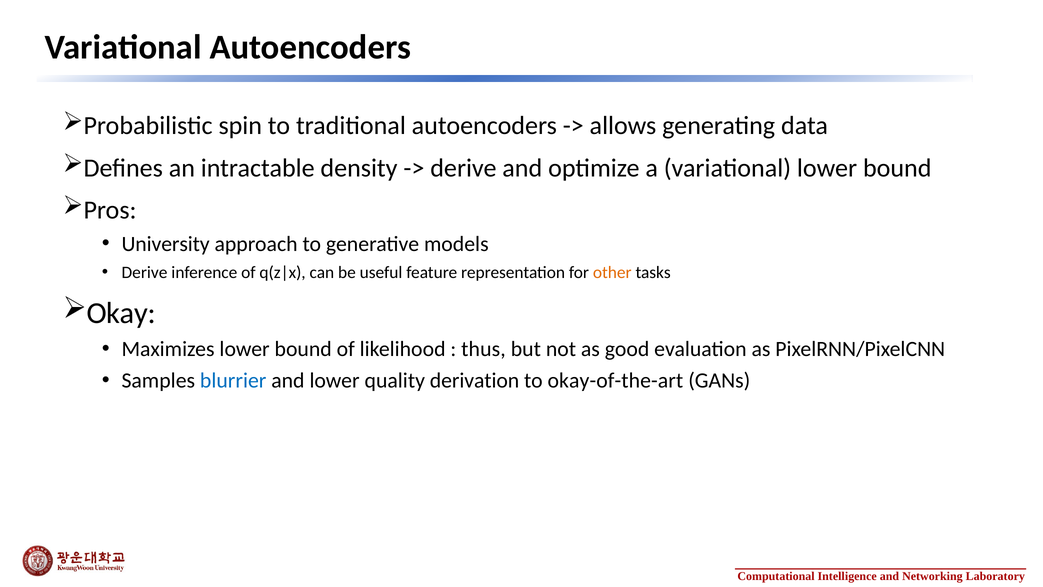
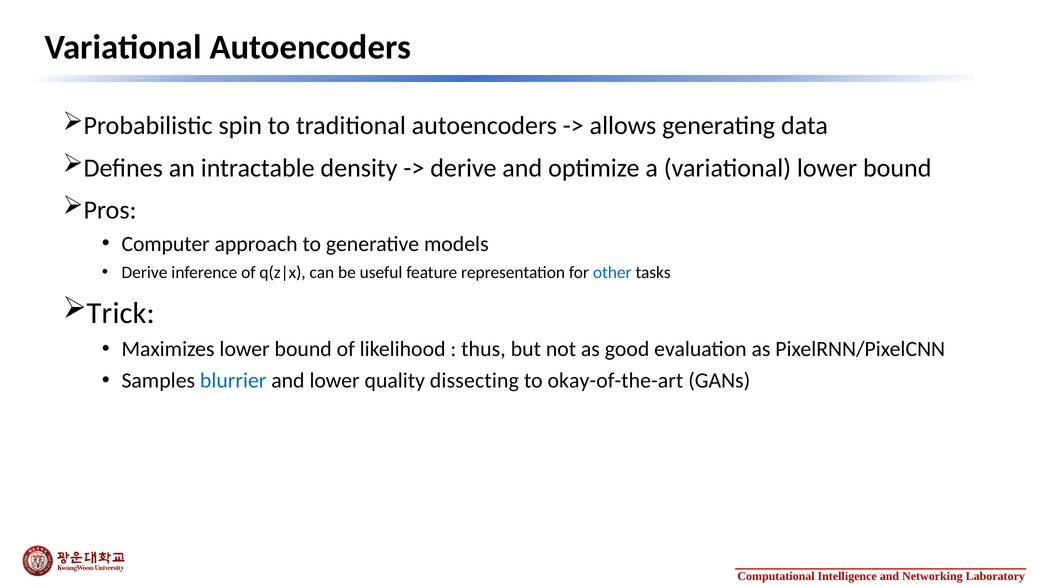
University: University -> Computer
other colour: orange -> blue
Okay: Okay -> Trick
derivation: derivation -> dissecting
